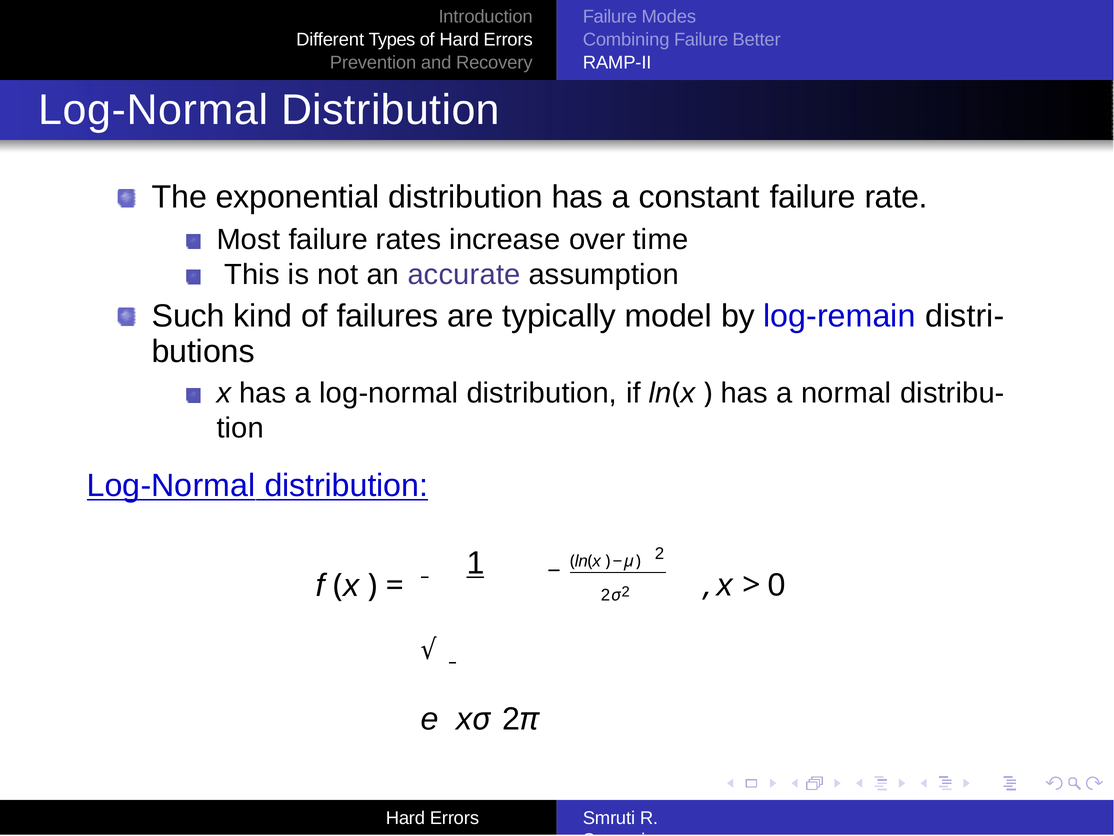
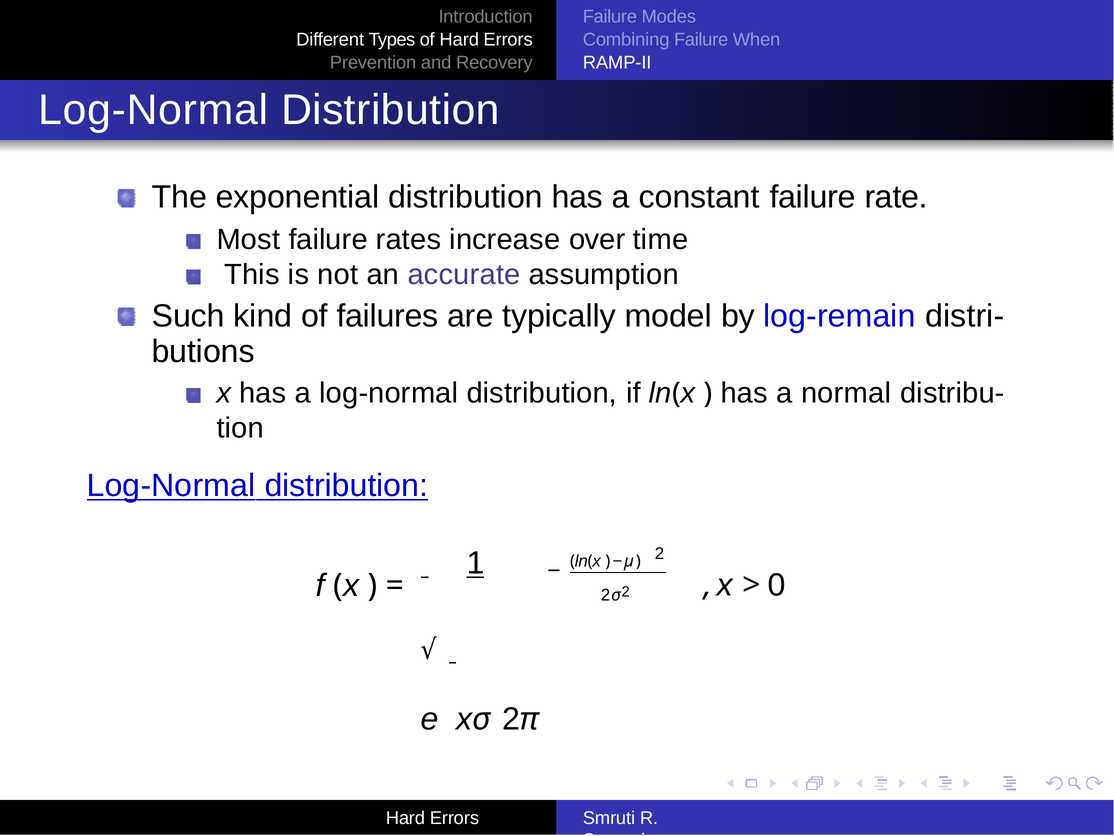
Better: Better -> When
